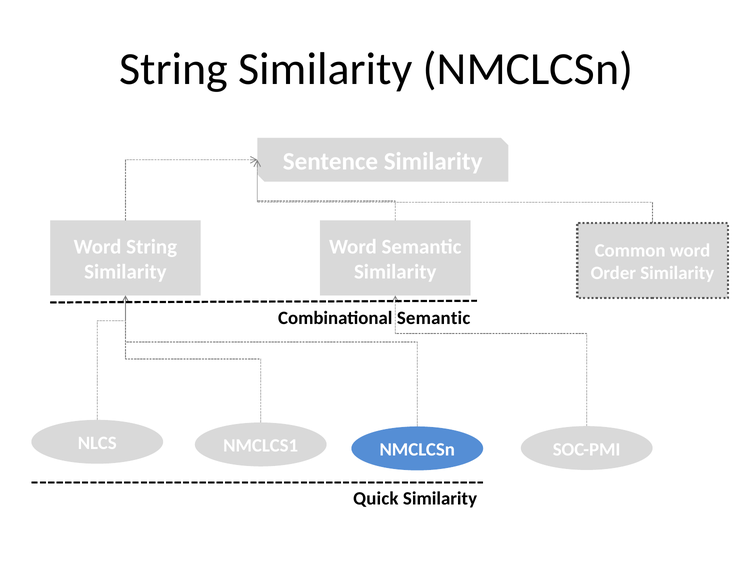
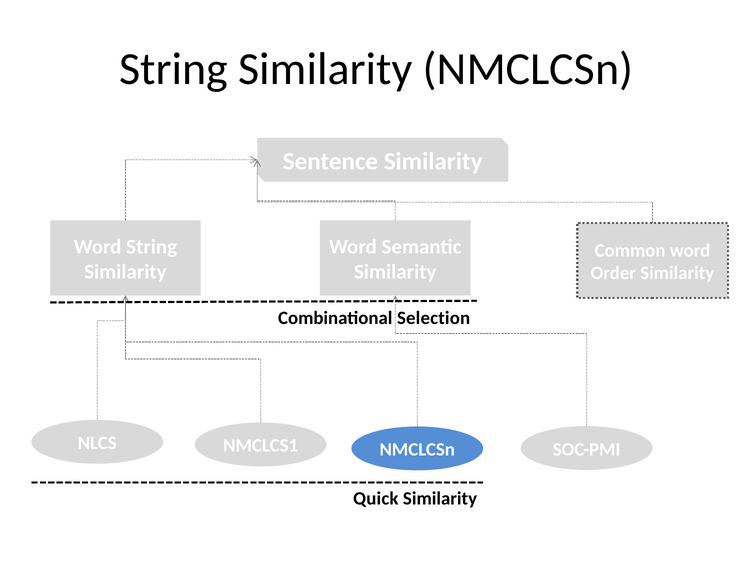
Combinational Semantic: Semantic -> Selection
